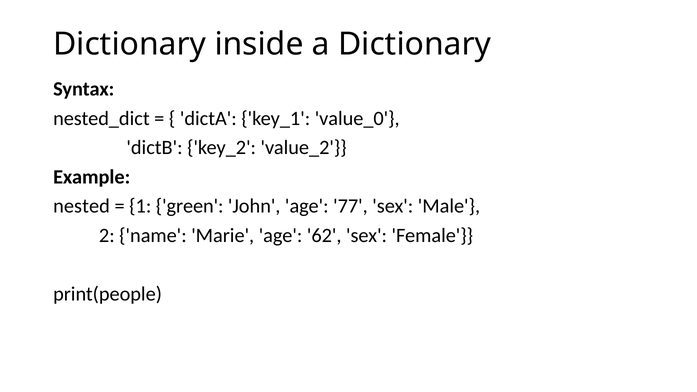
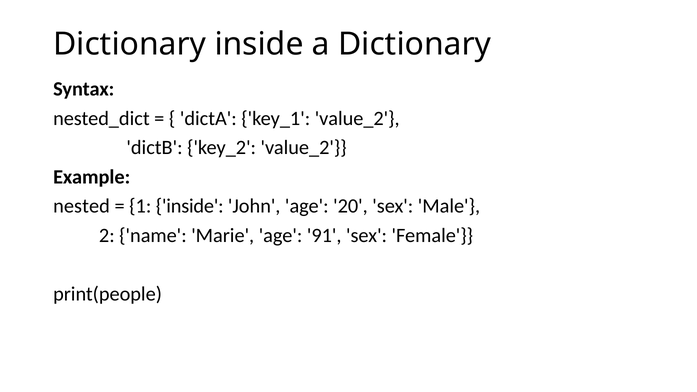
key_1 value_0: value_0 -> value_2
1 green: green -> inside
77: 77 -> 20
62: 62 -> 91
